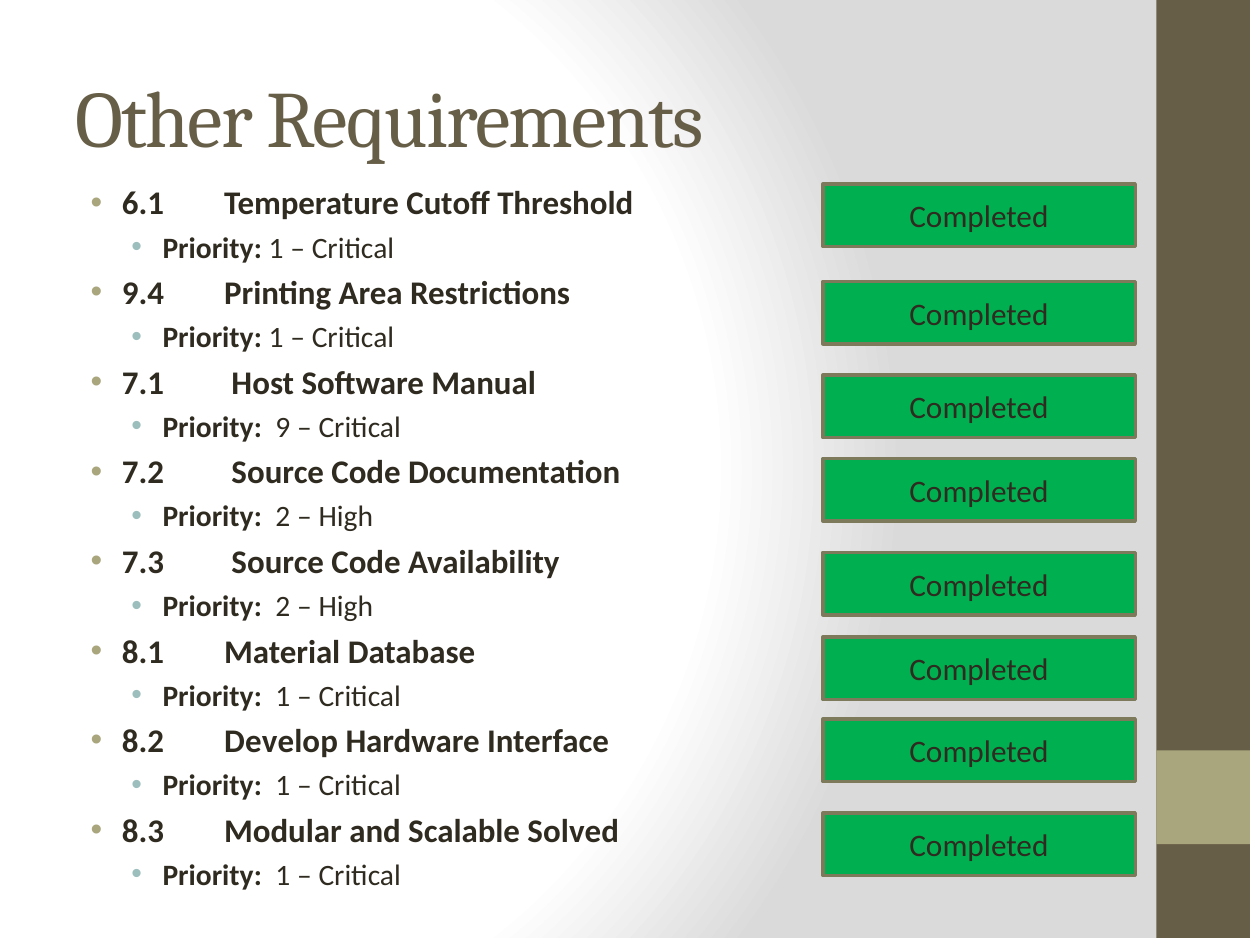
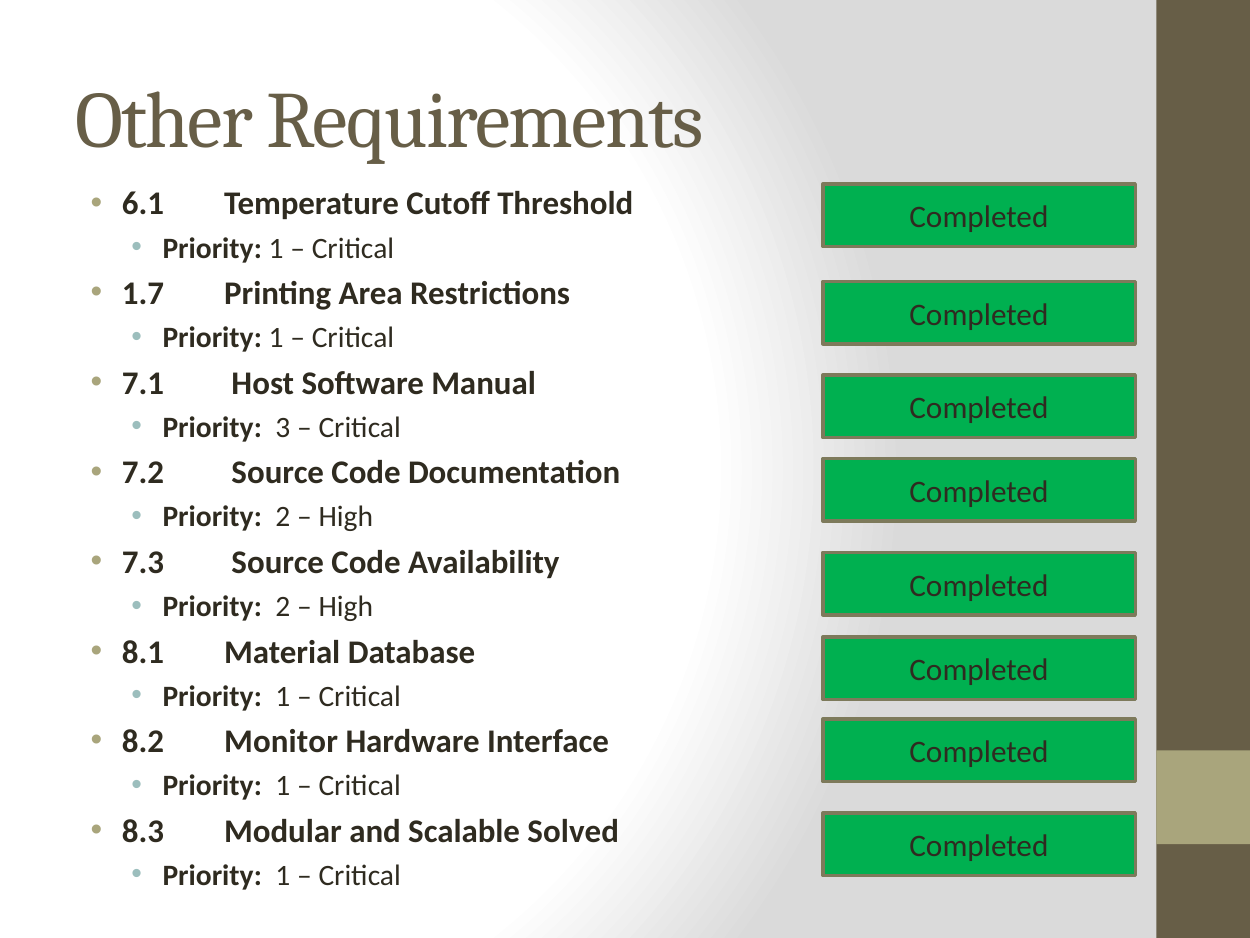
9.4: 9.4 -> 1.7
9: 9 -> 3
Develop: Develop -> Monitor
